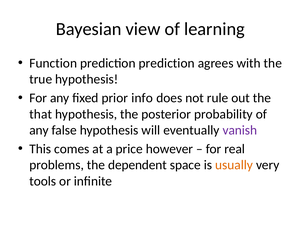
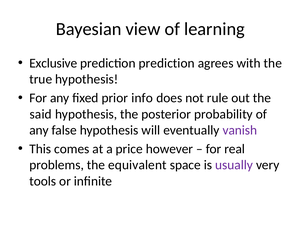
Function: Function -> Exclusive
that: that -> said
dependent: dependent -> equivalent
usually colour: orange -> purple
